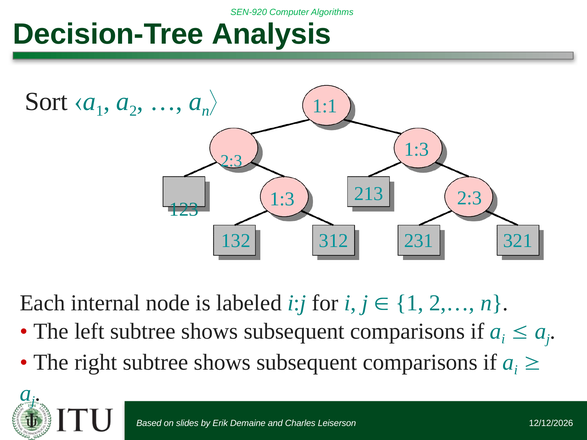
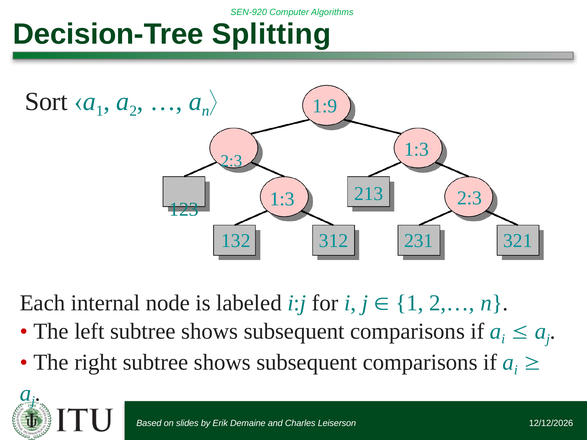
Analysis: Analysis -> Splitting
1:1: 1:1 -> 1:9
